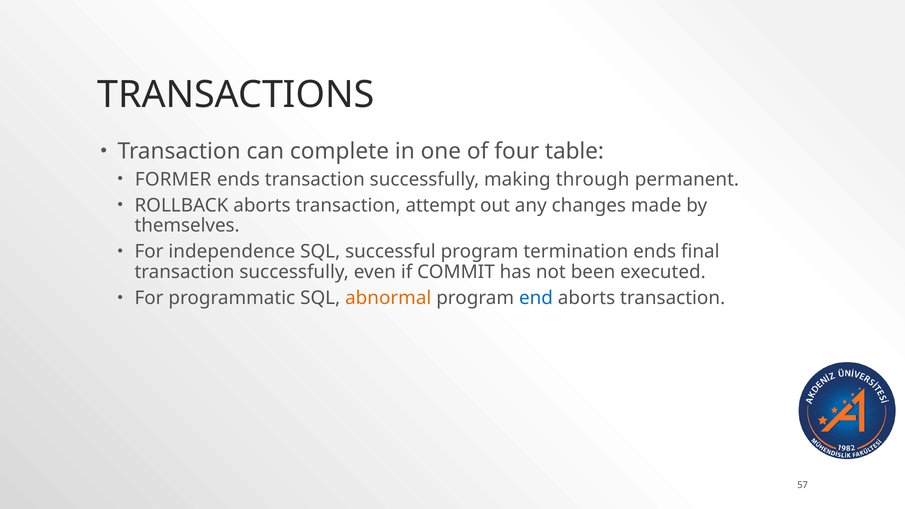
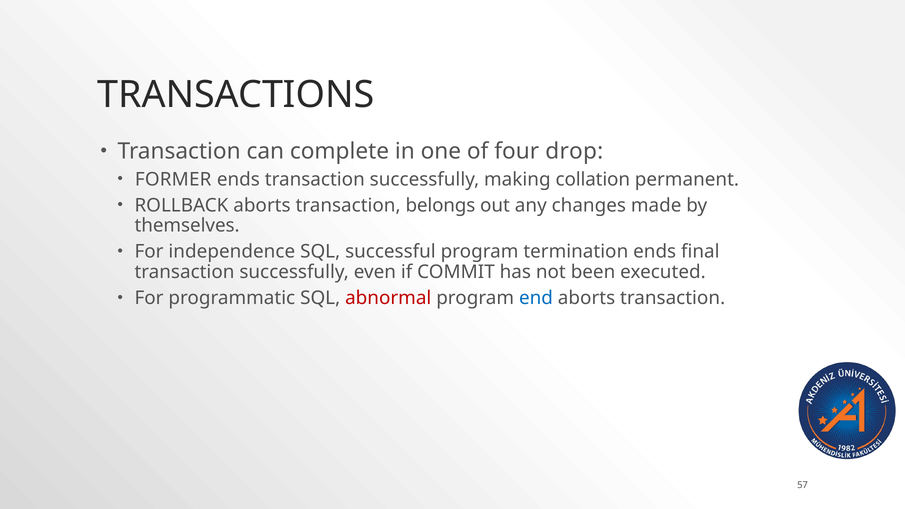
table: table -> drop
through: through -> collation
attempt: attempt -> belongs
abnormal colour: orange -> red
